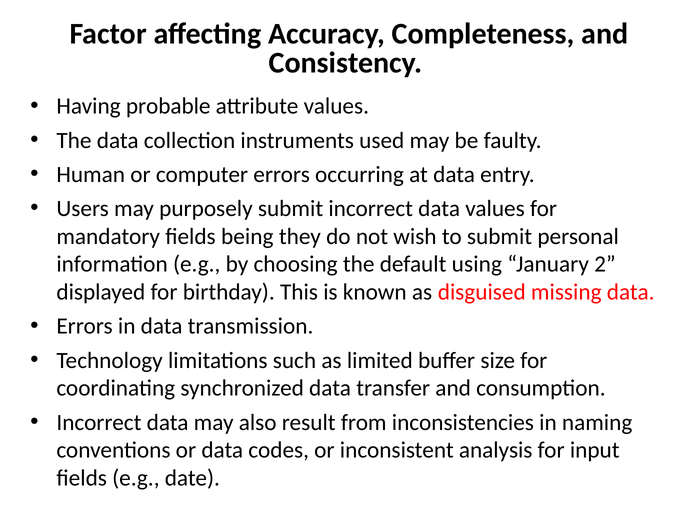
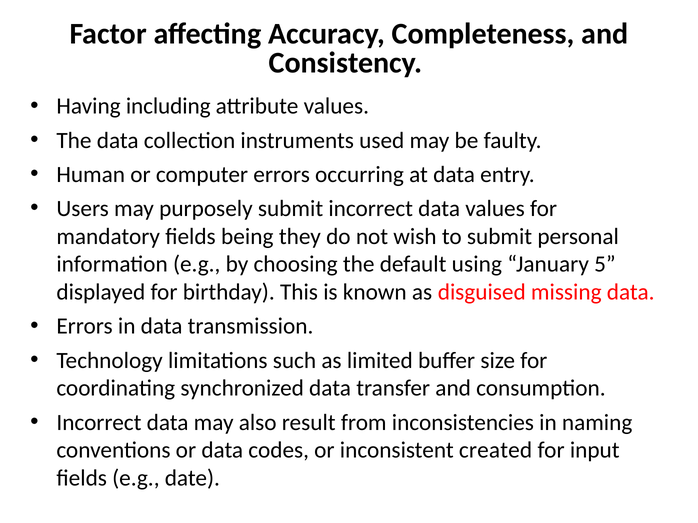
probable: probable -> including
2: 2 -> 5
analysis: analysis -> created
